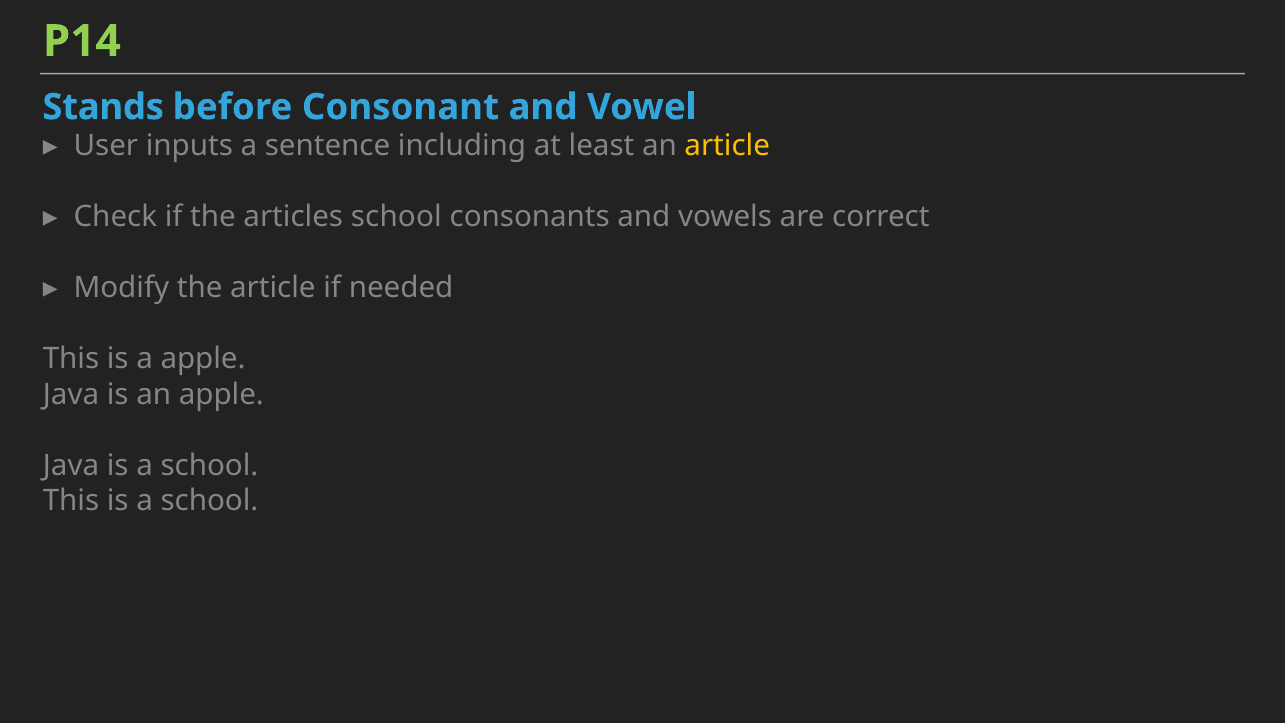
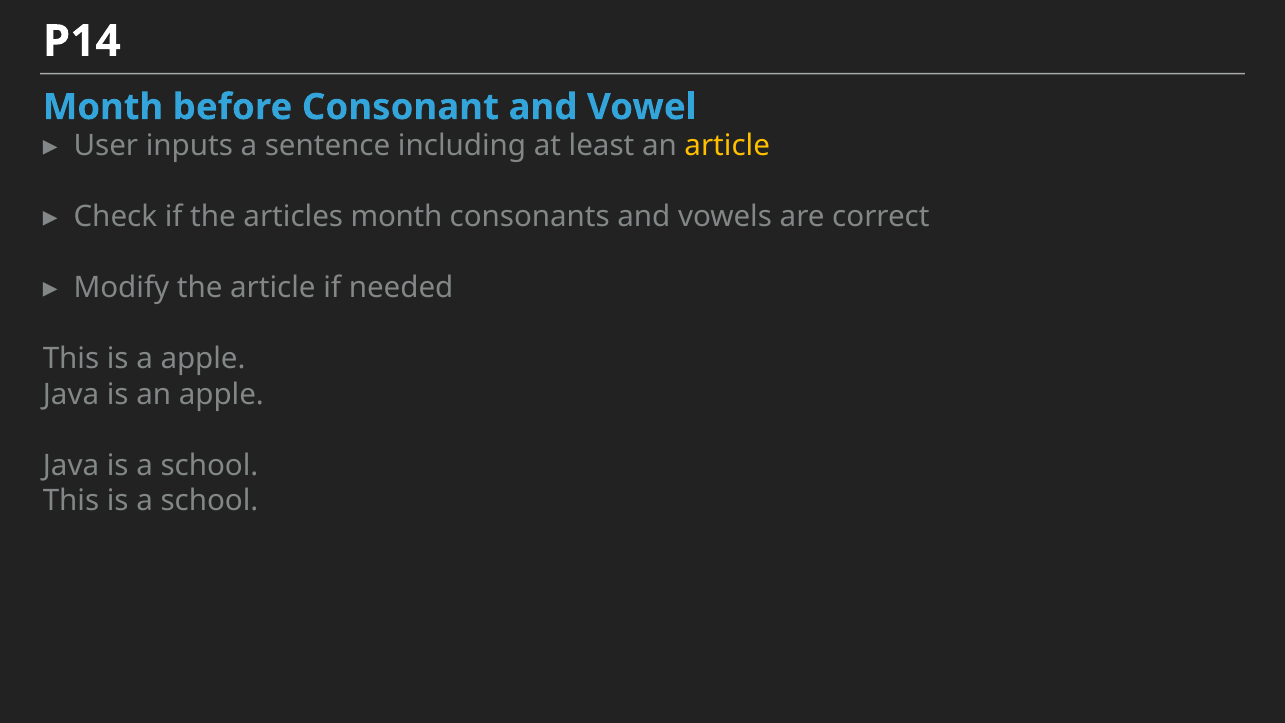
P14 colour: light green -> white
Stands at (103, 107): Stands -> Month
articles school: school -> month
